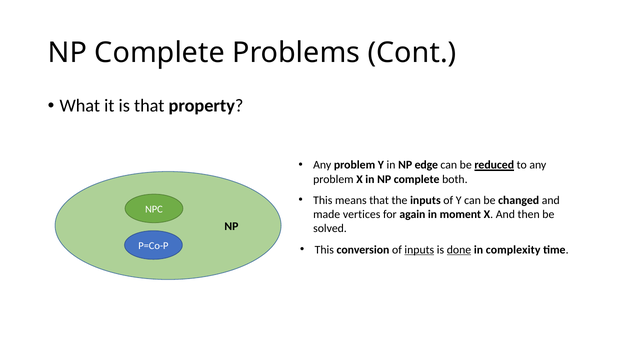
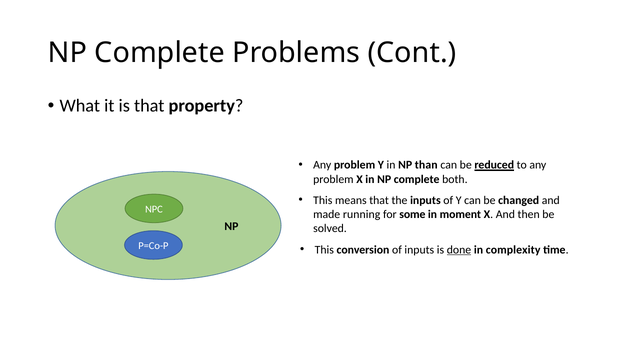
edge: edge -> than
vertices: vertices -> running
again: again -> some
inputs at (419, 250) underline: present -> none
